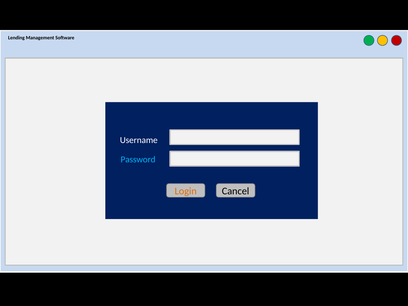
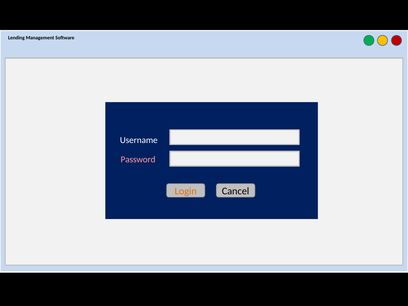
Password colour: light blue -> pink
